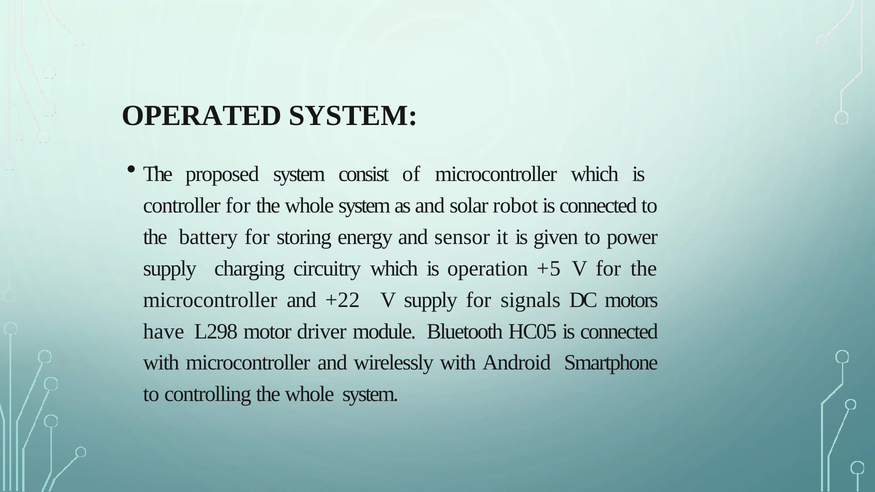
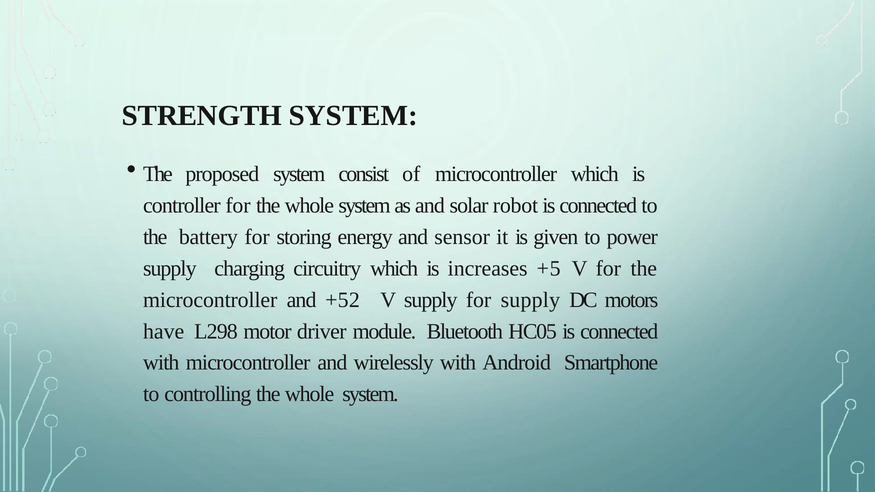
OPERATED: OPERATED -> STRENGTH
operation: operation -> increases
+22: +22 -> +52
for signals: signals -> supply
